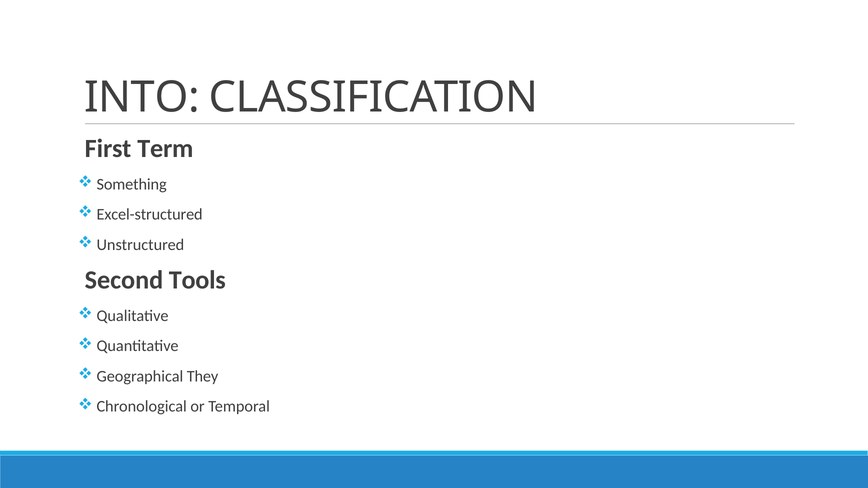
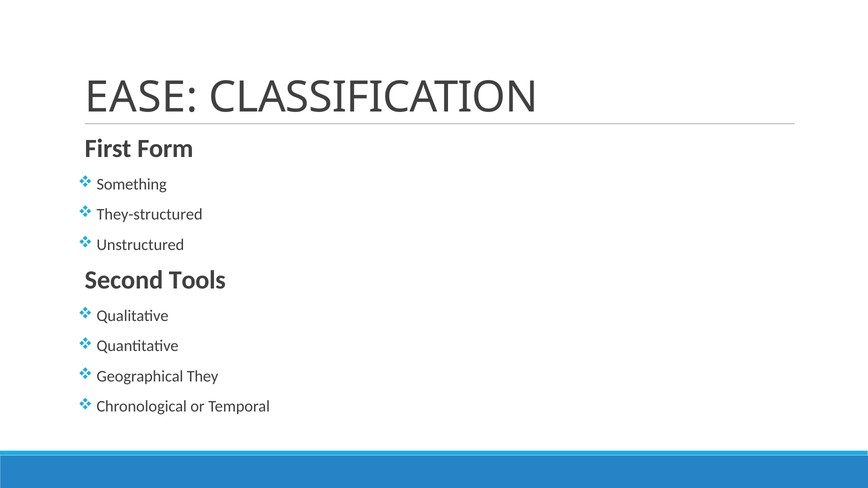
INTO: INTO -> EASE
Term: Term -> Form
Excel-structured: Excel-structured -> They-structured
